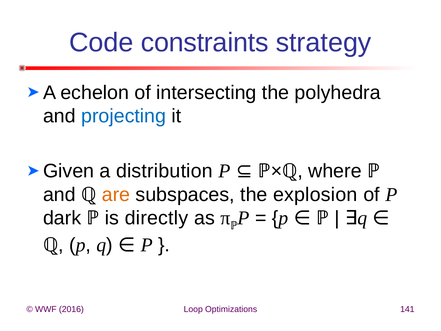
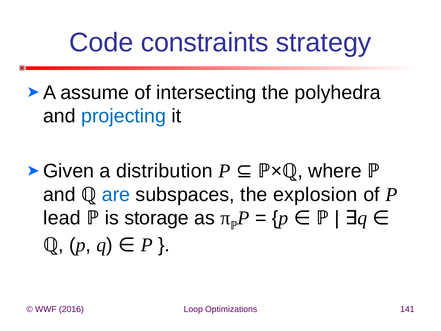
echelon: echelon -> assume
are colour: orange -> blue
dark: dark -> lead
directly: directly -> storage
